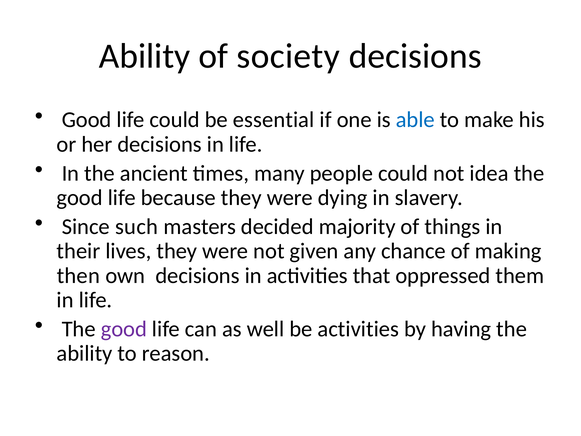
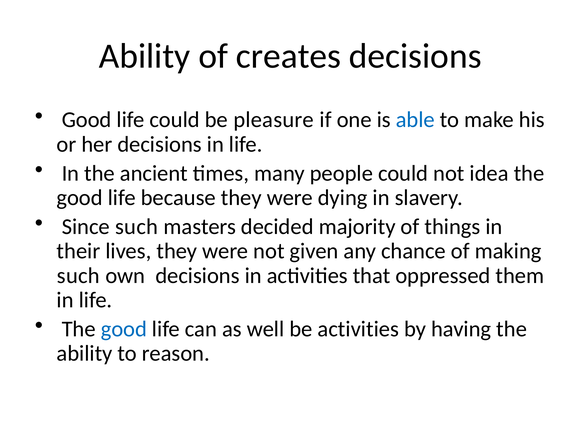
society: society -> creates
essential: essential -> pleasure
then at (78, 275): then -> such
good at (124, 329) colour: purple -> blue
